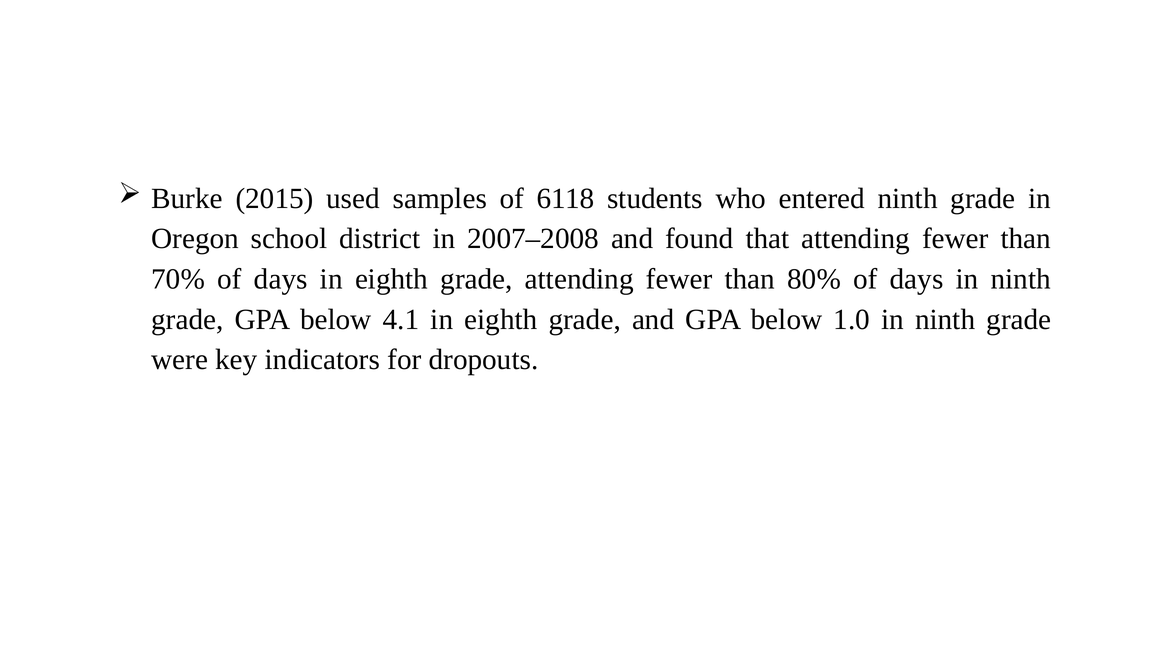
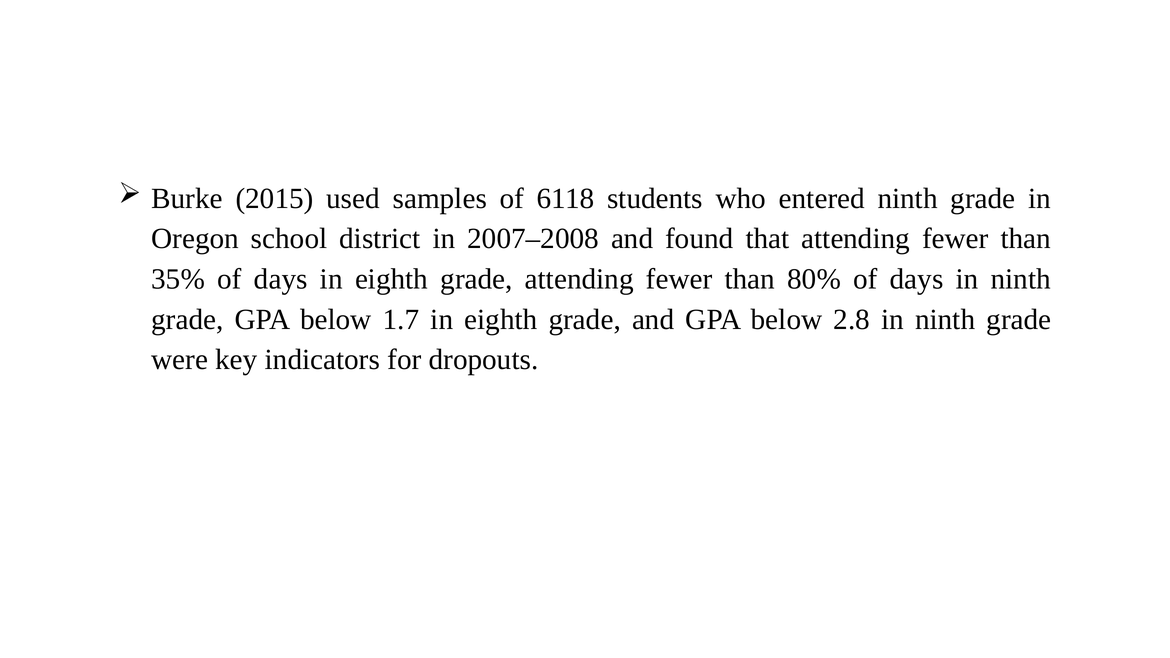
70%: 70% -> 35%
4.1: 4.1 -> 1.7
1.0: 1.0 -> 2.8
